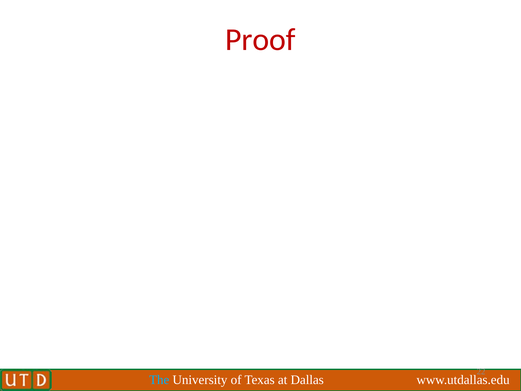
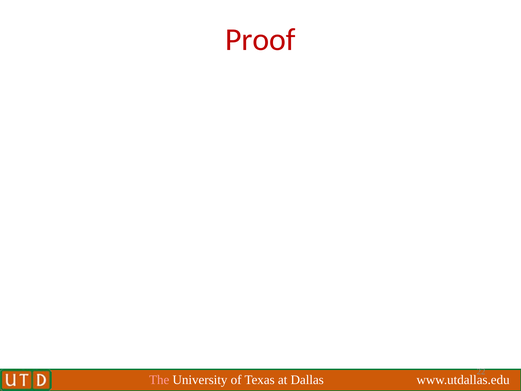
The at (159, 380) colour: light blue -> pink
